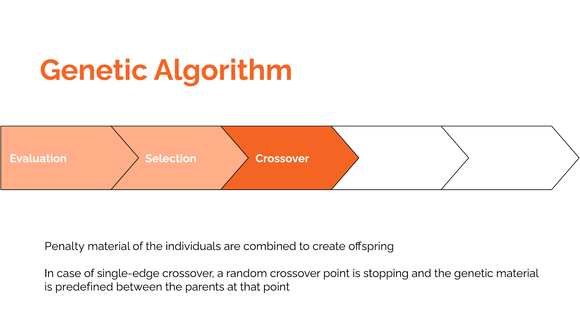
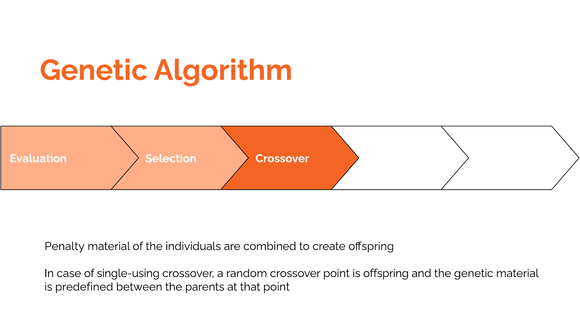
single-edge: single-edge -> single-using
is stopping: stopping -> offspring
